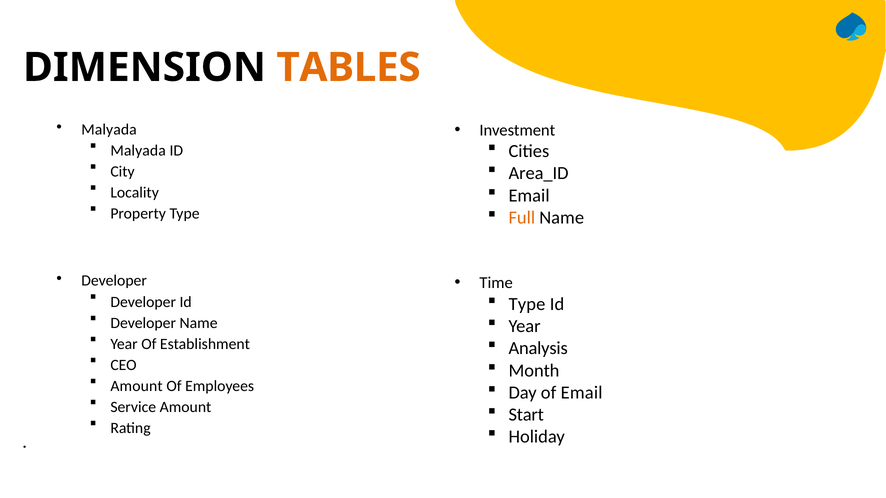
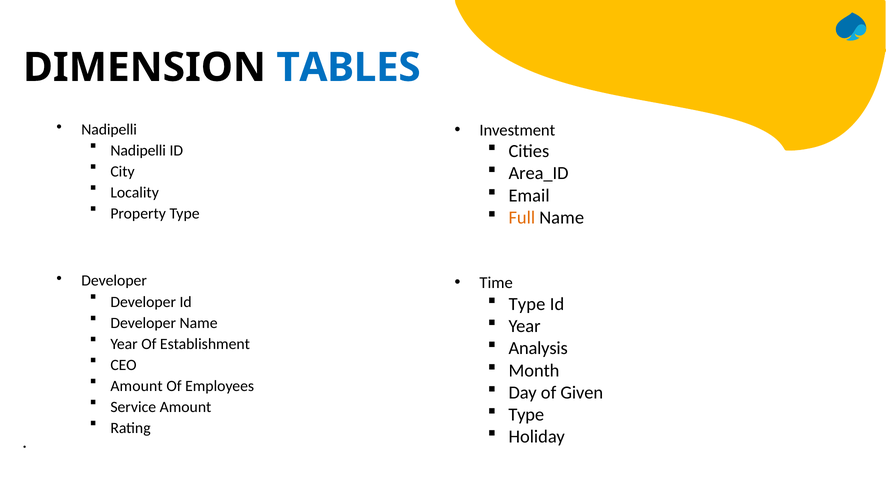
TABLES colour: orange -> blue
Malyada at (109, 130): Malyada -> Nadipelli
Malyada at (138, 151): Malyada -> Nadipelli
of Email: Email -> Given
Start at (526, 415): Start -> Type
